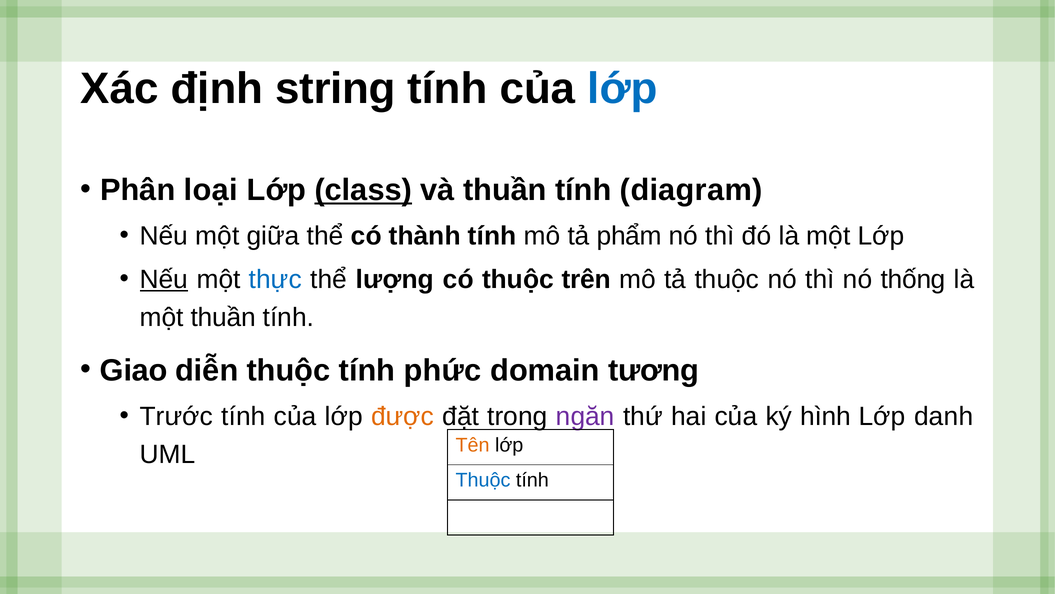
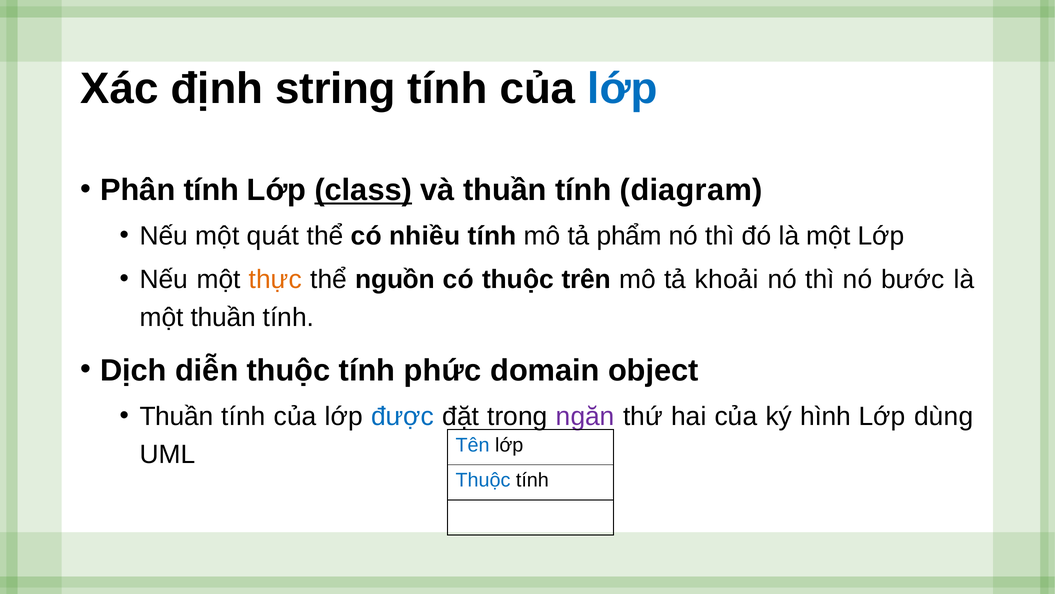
Phân loại: loại -> tính
giữa: giữa -> quát
thành: thành -> nhiều
Nếu at (164, 279) underline: present -> none
thực colour: blue -> orange
lượng: lượng -> nguồn
tả thuộc: thuộc -> khoải
thống: thống -> bước
Giao: Giao -> Dịch
tương: tương -> object
Trước at (176, 416): Trước -> Thuần
được colour: orange -> blue
danh: danh -> dùng
Tên colour: orange -> blue
